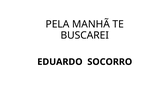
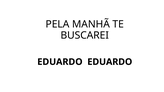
EDUARDO SOCORRO: SOCORRO -> EDUARDO
